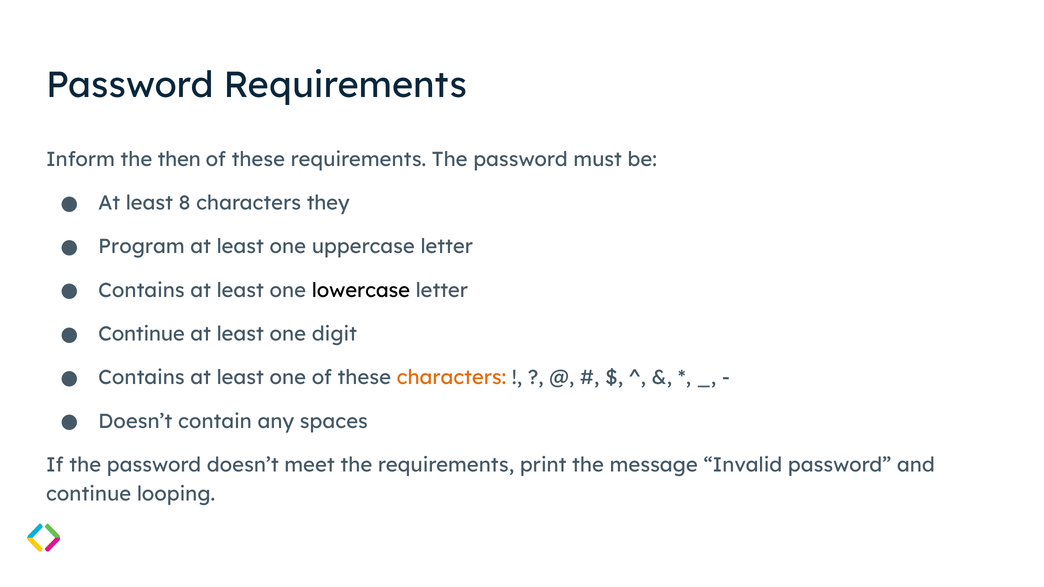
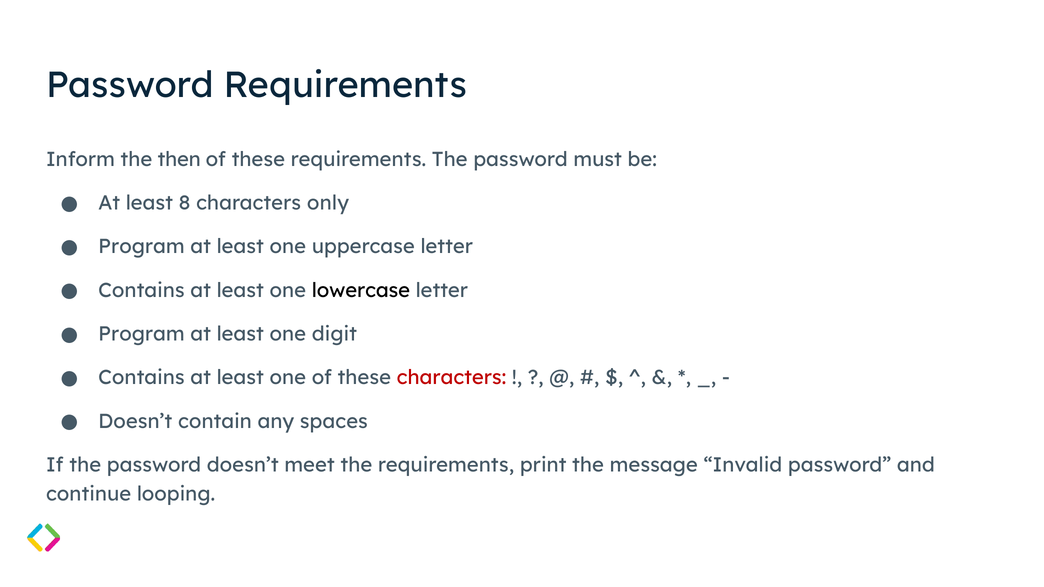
they: they -> only
Continue at (142, 334): Continue -> Program
characters at (452, 378) colour: orange -> red
